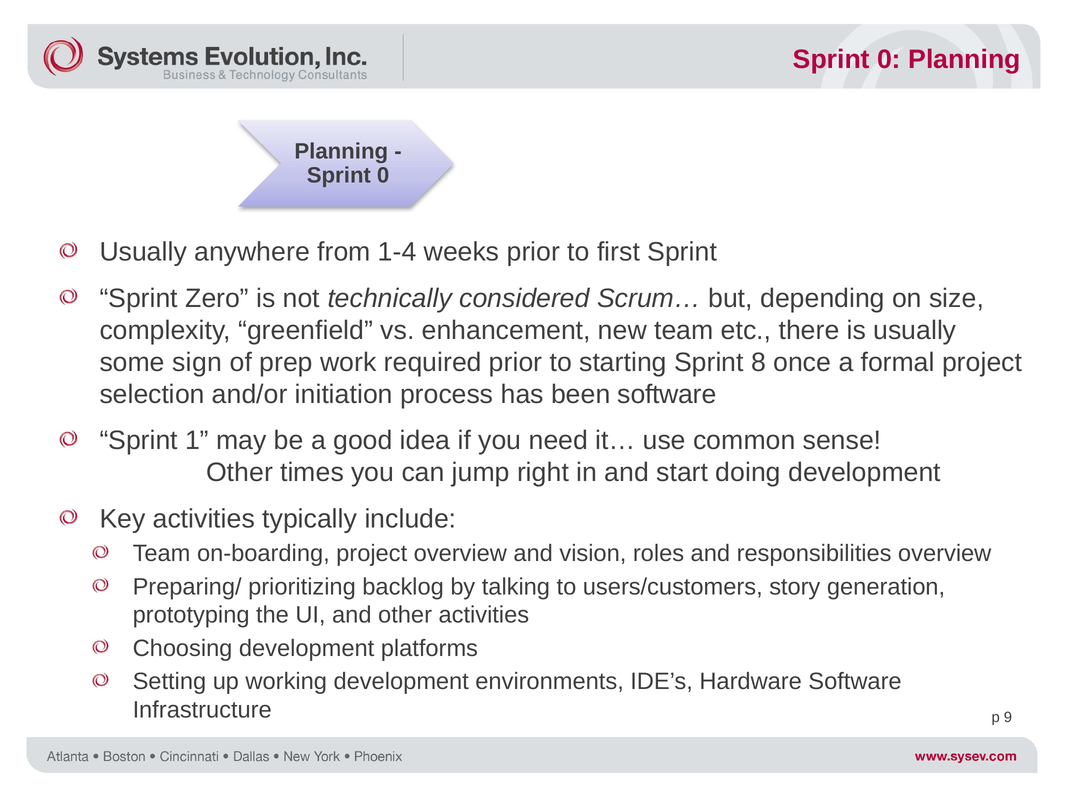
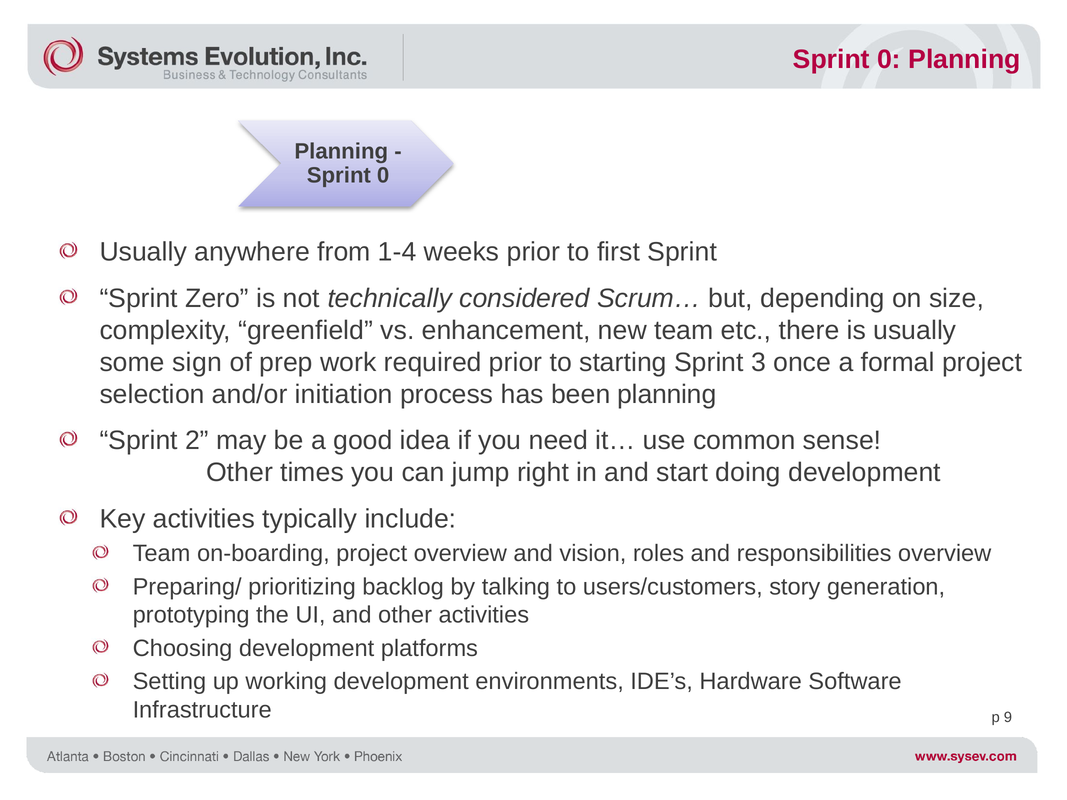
8: 8 -> 3
been software: software -> planning
1: 1 -> 2
